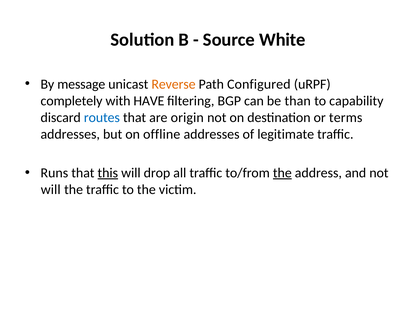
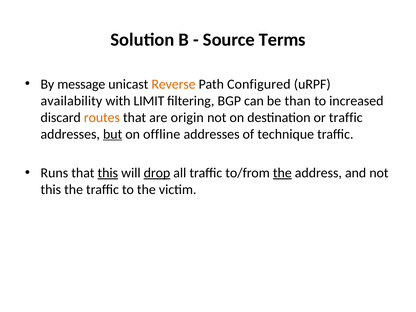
White: White -> Terms
completely: completely -> availability
HAVE: HAVE -> LIMIT
capability: capability -> increased
routes colour: blue -> orange
or terms: terms -> traffic
but underline: none -> present
legitimate: legitimate -> technique
drop underline: none -> present
will at (51, 190): will -> this
